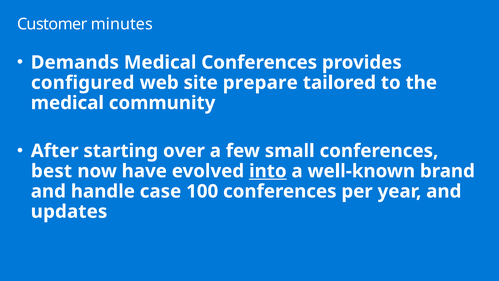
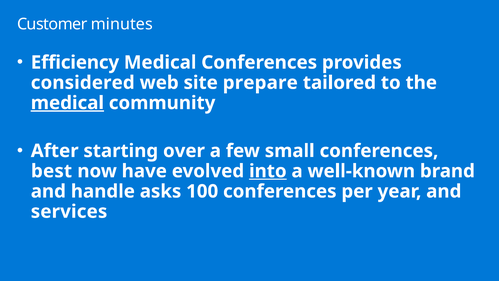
Demands: Demands -> Efficiency
configured: configured -> considered
medical at (67, 103) underline: none -> present
case: case -> asks
updates: updates -> services
